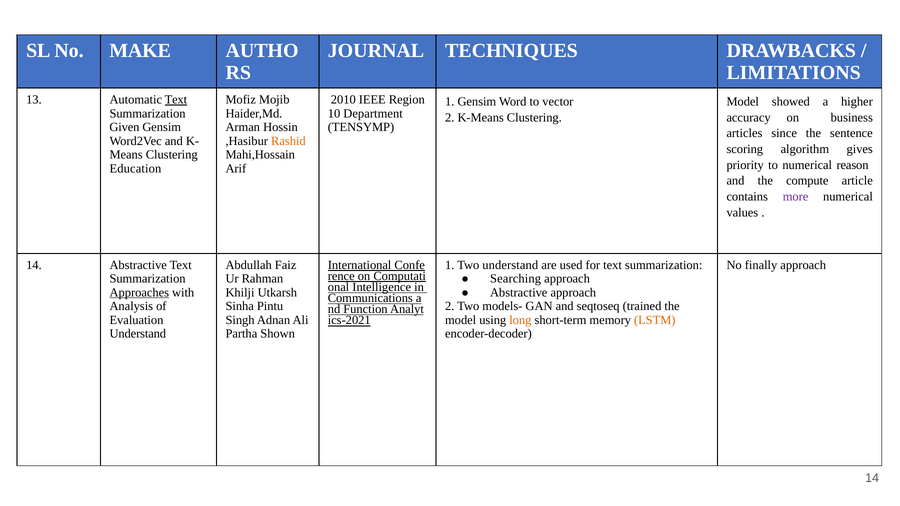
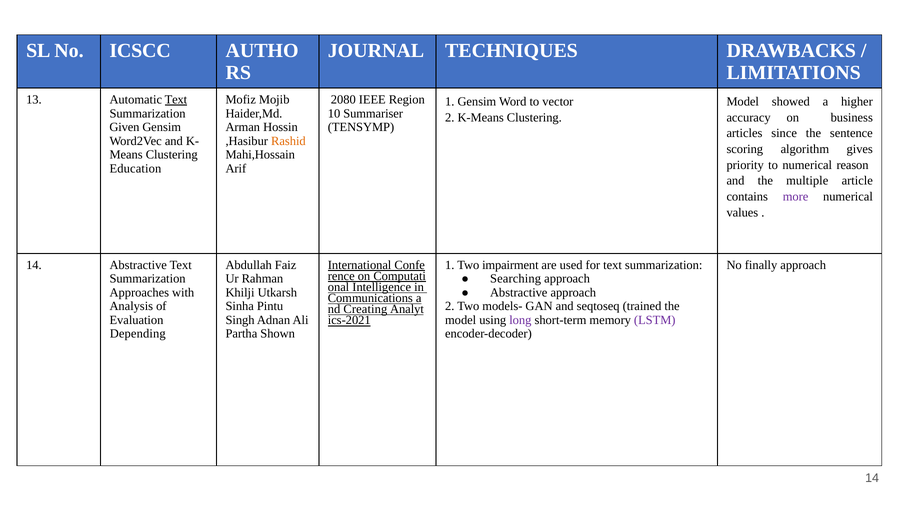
MAKE: MAKE -> ICSCC
2010: 2010 -> 2080
Department: Department -> Summariser
compute: compute -> multiple
Two understand: understand -> impairment
Approaches underline: present -> none
Function: Function -> Creating
long colour: orange -> purple
LSTM colour: orange -> purple
Understand at (138, 334): Understand -> Depending
